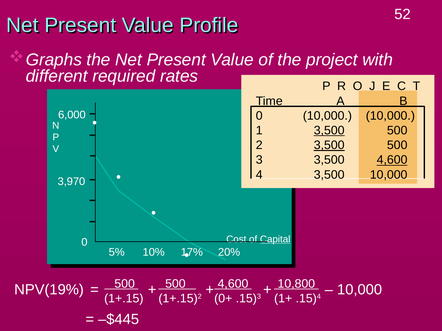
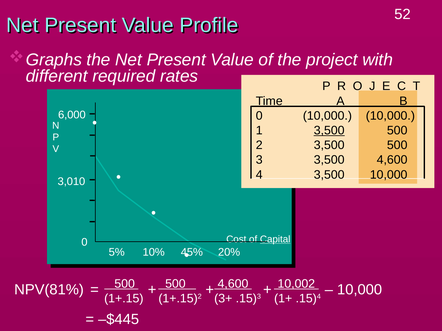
3,500 at (329, 145) underline: present -> none
4,600 at (392, 160) underline: present -> none
3,970: 3,970 -> 3,010
17%: 17% -> 45%
10,800: 10,800 -> 10,002
NPV(19%: NPV(19% -> NPV(81%
0+: 0+ -> 3+
